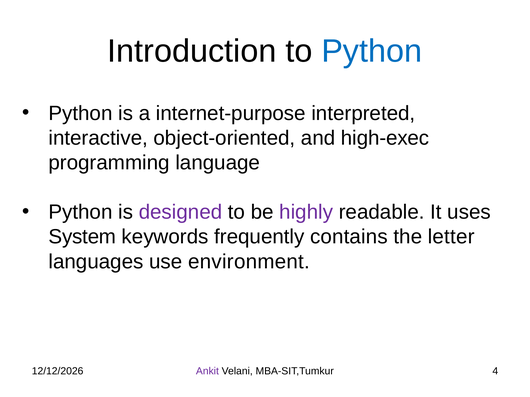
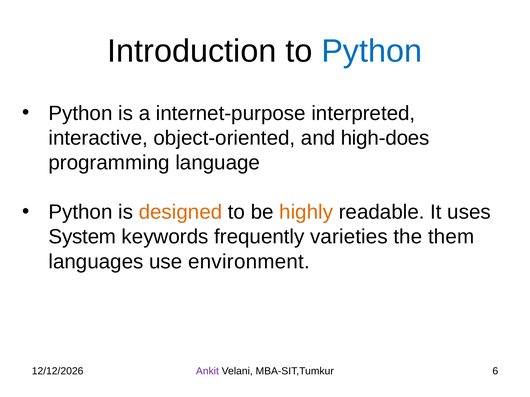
high-exec: high-exec -> high-does
designed colour: purple -> orange
highly colour: purple -> orange
contains: contains -> varieties
letter: letter -> them
4: 4 -> 6
